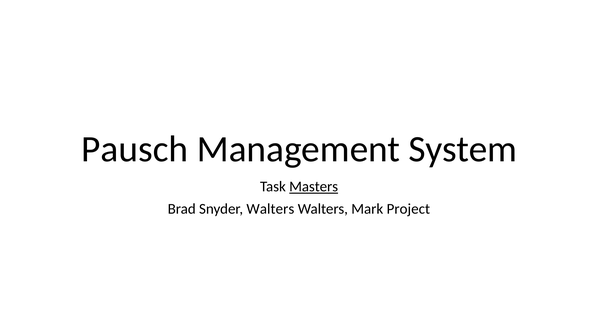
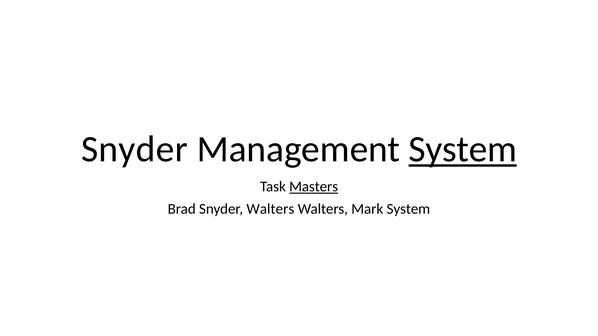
Pausch at (135, 149): Pausch -> Snyder
System at (463, 149) underline: none -> present
Mark Project: Project -> System
